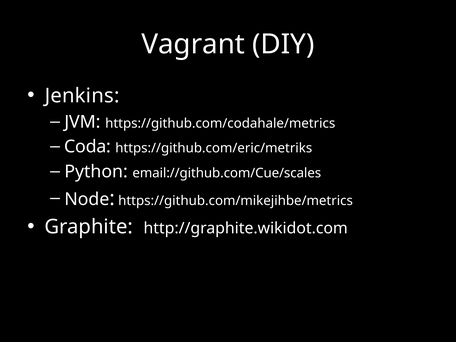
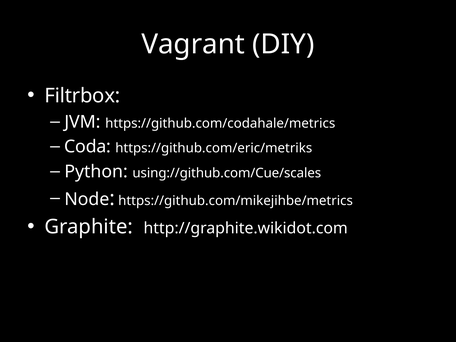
Jenkins: Jenkins -> Filtrbox
email://github.com/Cue/scales: email://github.com/Cue/scales -> using://github.com/Cue/scales
